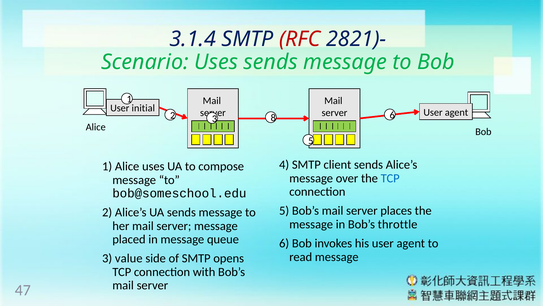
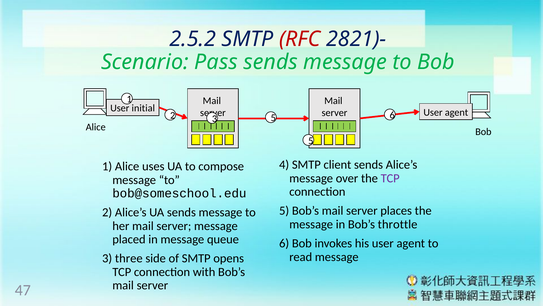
3.1.4: 3.1.4 -> 2.5.2
Scenario Uses: Uses -> Pass
8 at (273, 118): 8 -> 5
TCP at (390, 178) colour: blue -> purple
value: value -> three
